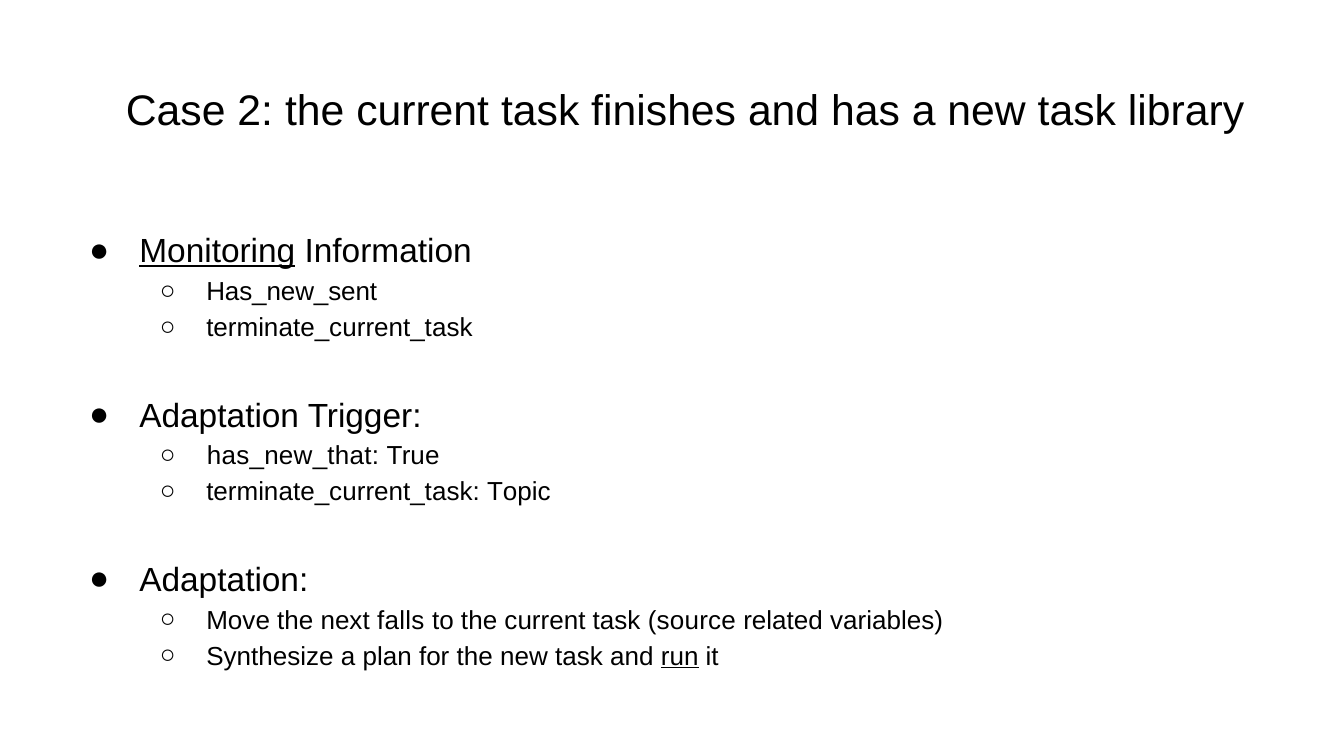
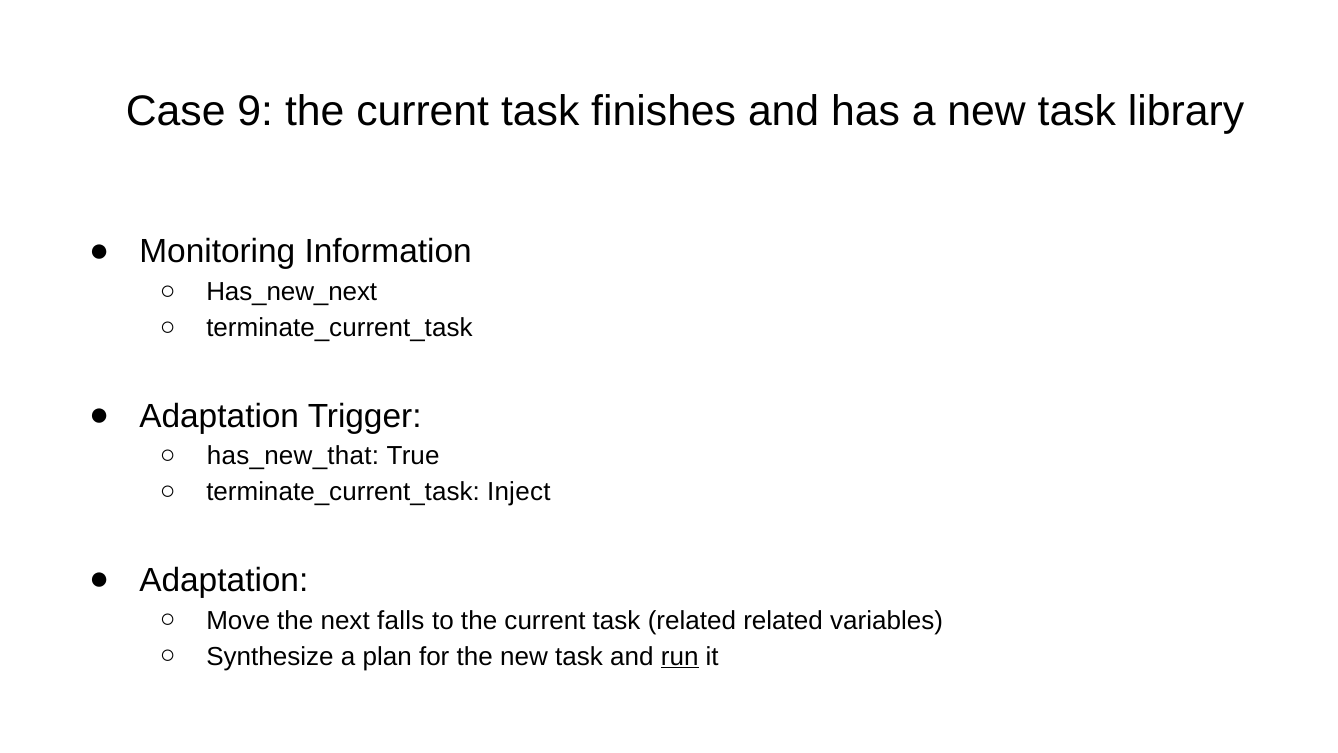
2: 2 -> 9
Monitoring underline: present -> none
Has_new_sent: Has_new_sent -> Has_new_next
Topic: Topic -> Inject
task source: source -> related
